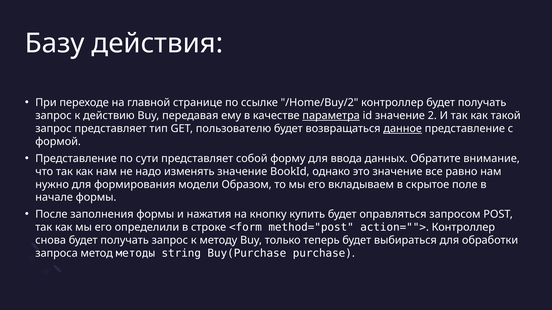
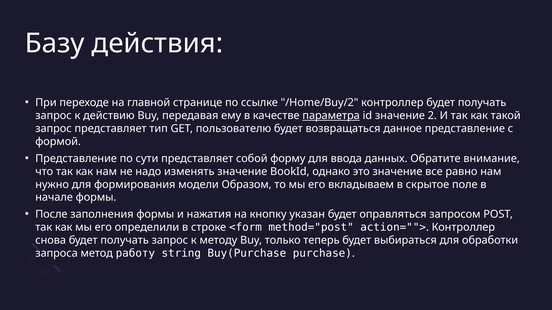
данное underline: present -> none
купить: купить -> указан
методы: методы -> работу
